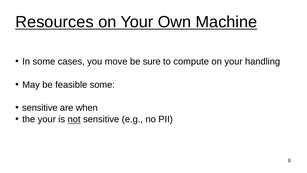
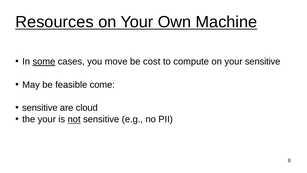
some at (44, 62) underline: none -> present
sure: sure -> cost
your handling: handling -> sensitive
feasible some: some -> come
when: when -> cloud
